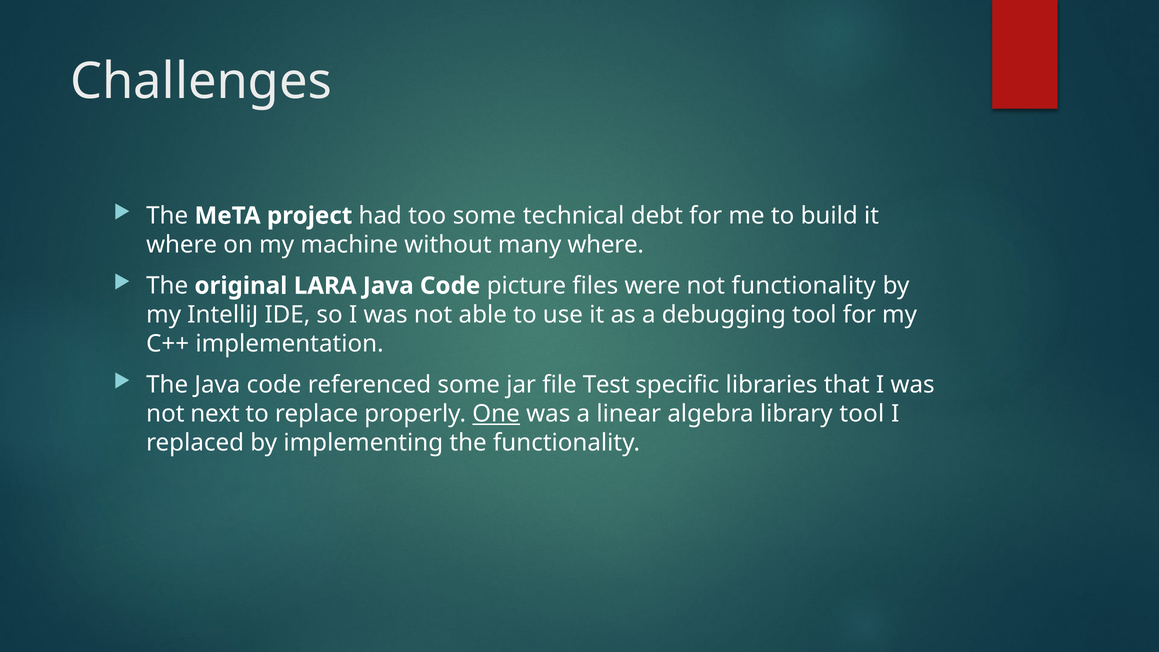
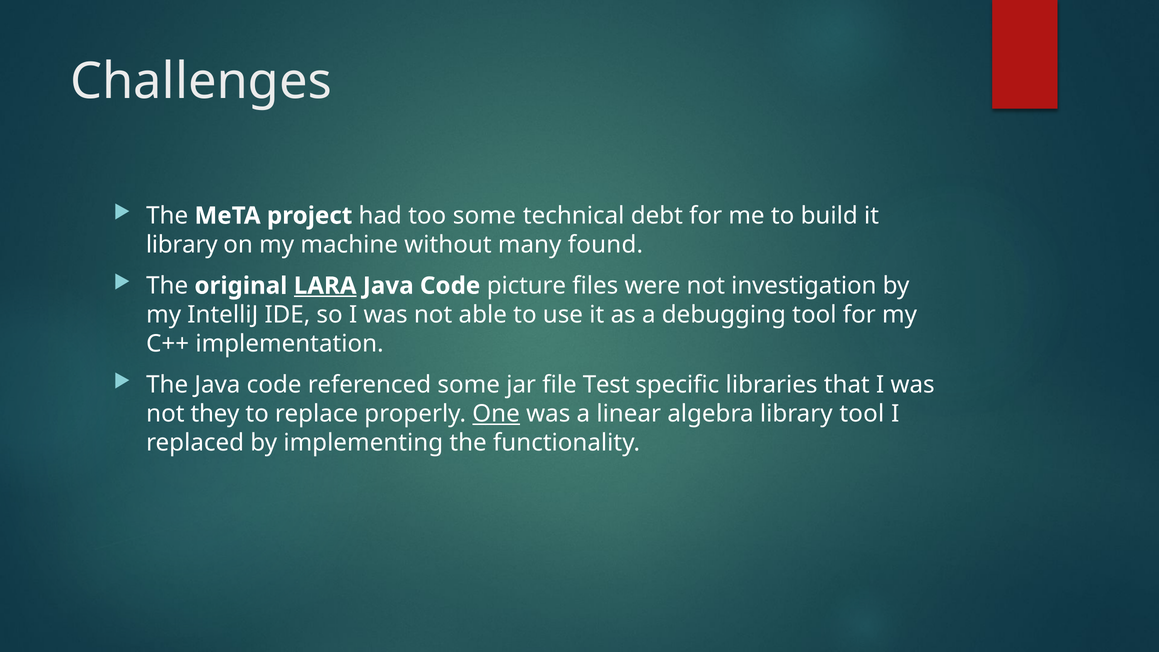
where at (182, 245): where -> library
many where: where -> found
LARA underline: none -> present
not functionality: functionality -> investigation
next: next -> they
